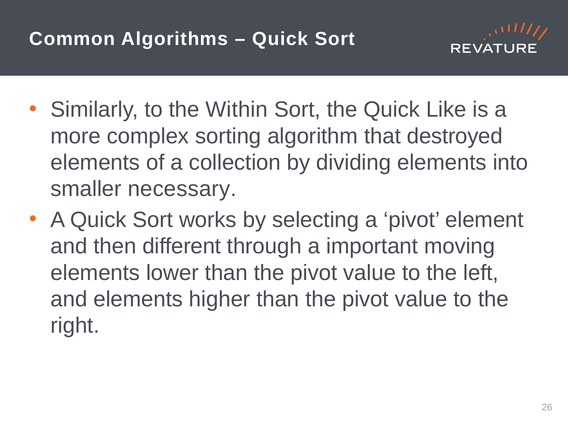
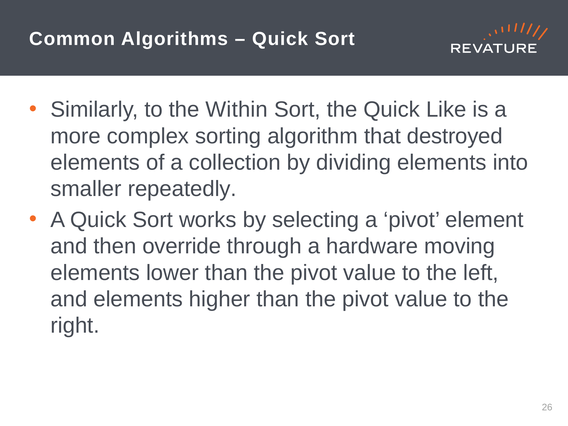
necessary: necessary -> repeatedly
different: different -> override
important: important -> hardware
